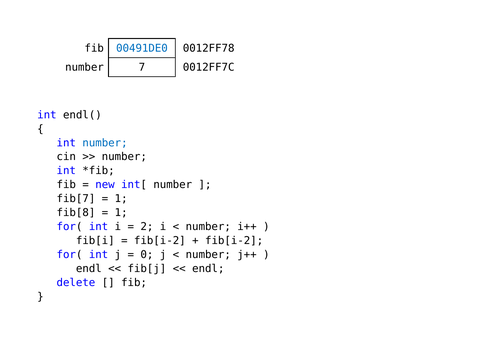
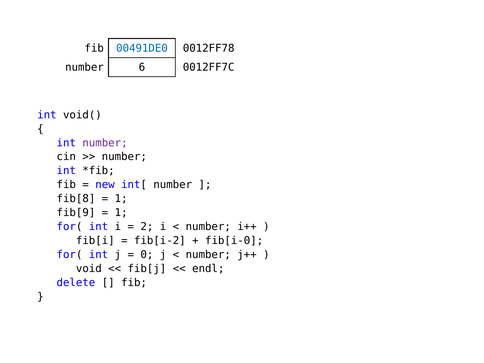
7: 7 -> 6
endl(: endl( -> void(
number at (105, 143) colour: blue -> purple
fib[7: fib[7 -> fib[8
fib[8: fib[8 -> fib[9
fib[i-2 at (234, 241): fib[i-2 -> fib[i-0
endl at (89, 269): endl -> void
